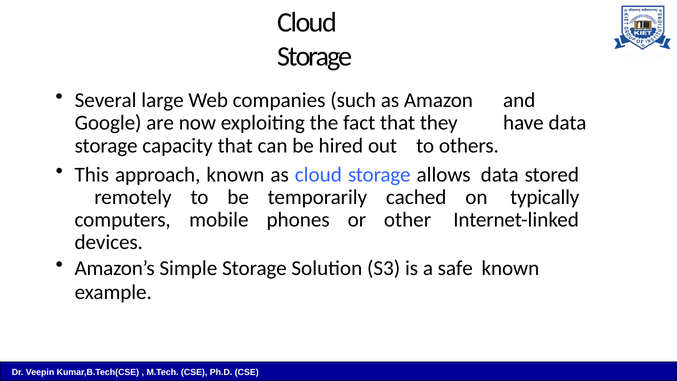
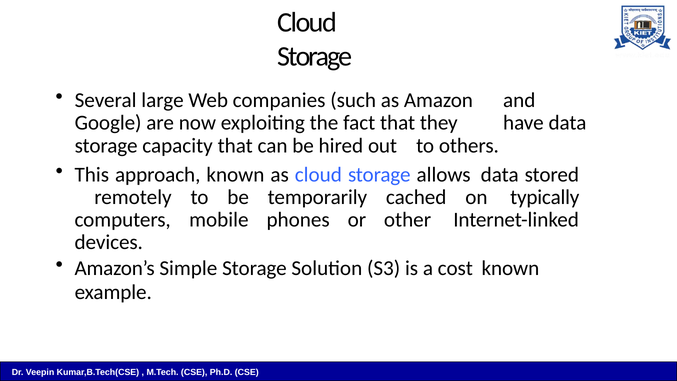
safe: safe -> cost
